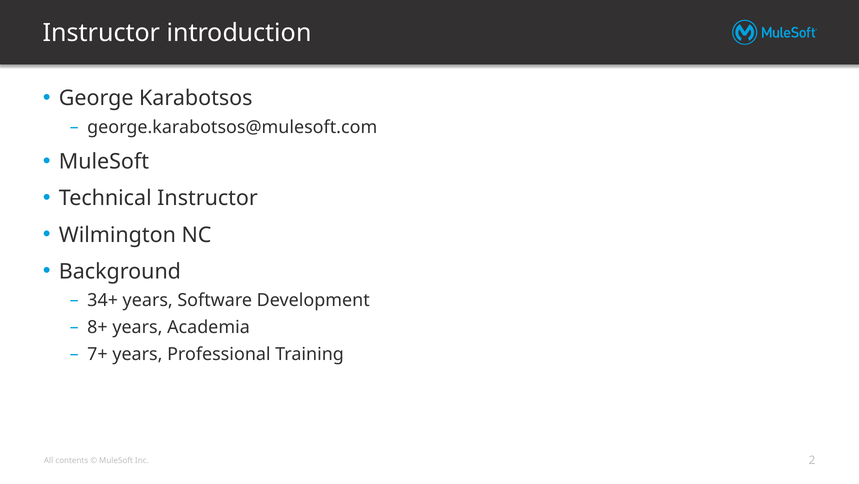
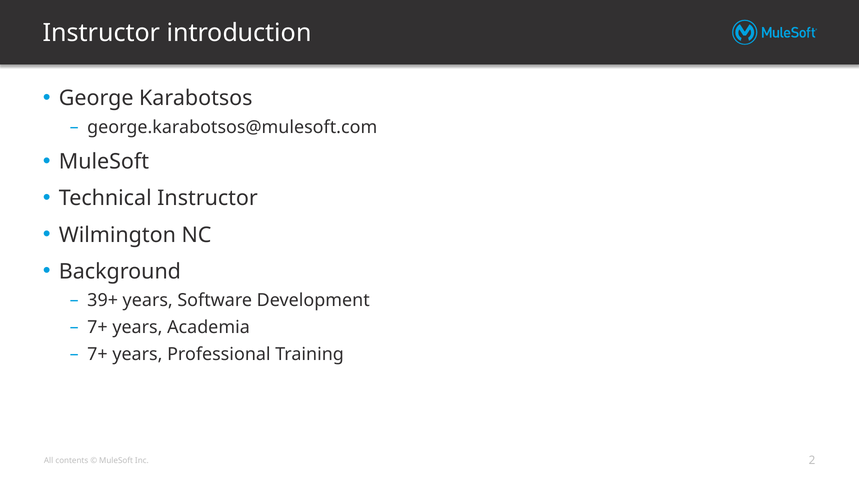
34+: 34+ -> 39+
8+ at (97, 327): 8+ -> 7+
